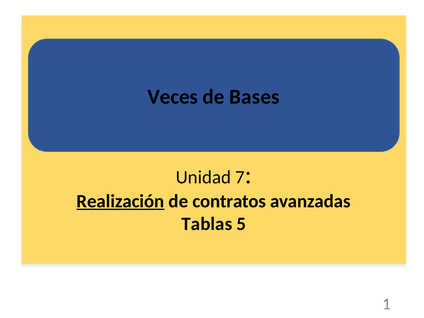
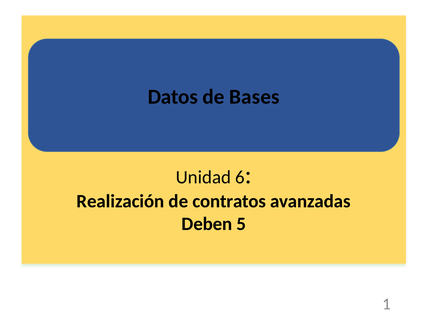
Veces: Veces -> Datos
7: 7 -> 6
Realización underline: present -> none
Tablas: Tablas -> Deben
